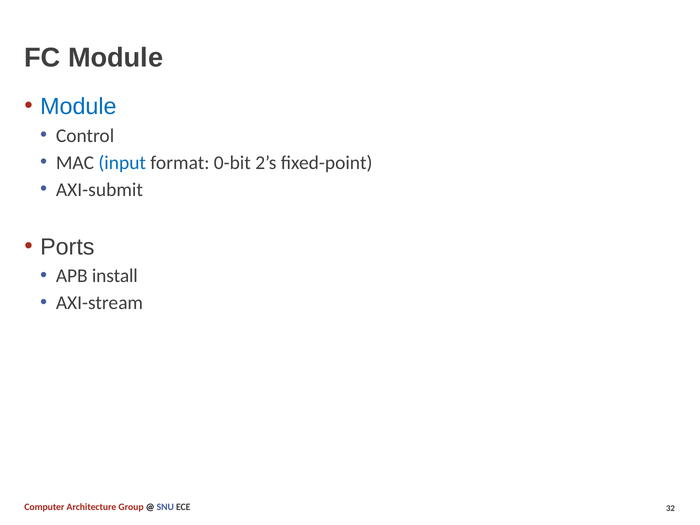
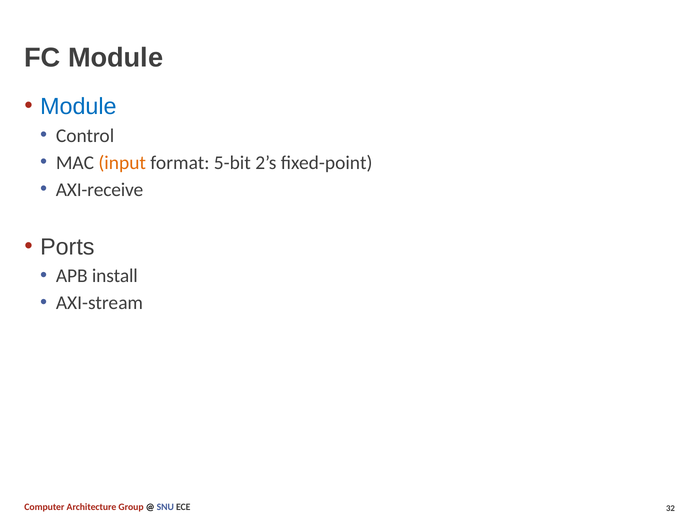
input colour: blue -> orange
0-bit: 0-bit -> 5-bit
AXI-submit: AXI-submit -> AXI-receive
